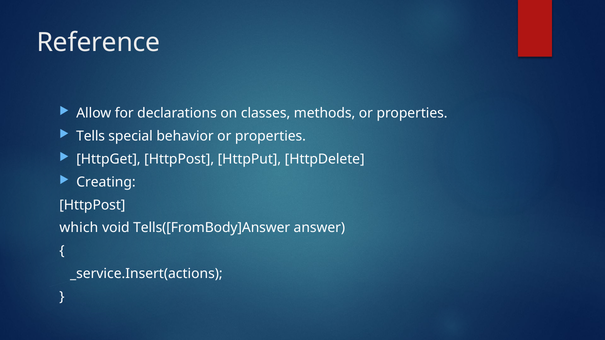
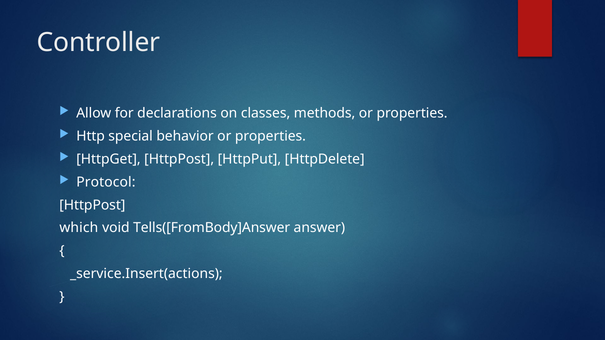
Reference: Reference -> Controller
Tells: Tells -> Http
Creating: Creating -> Protocol
